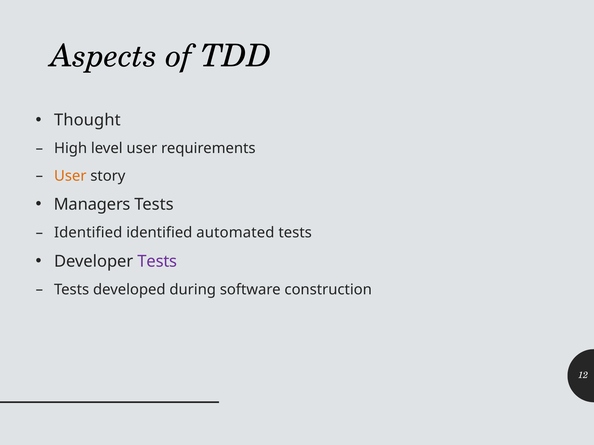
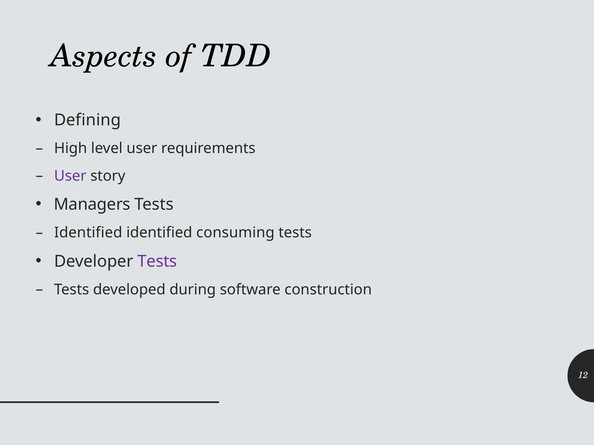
Thought: Thought -> Defining
User at (70, 176) colour: orange -> purple
automated: automated -> consuming
